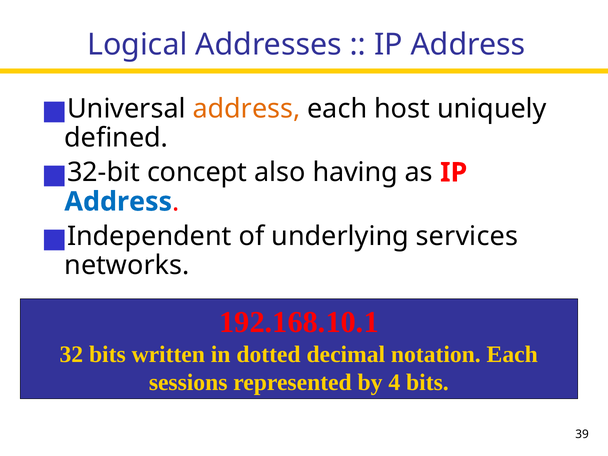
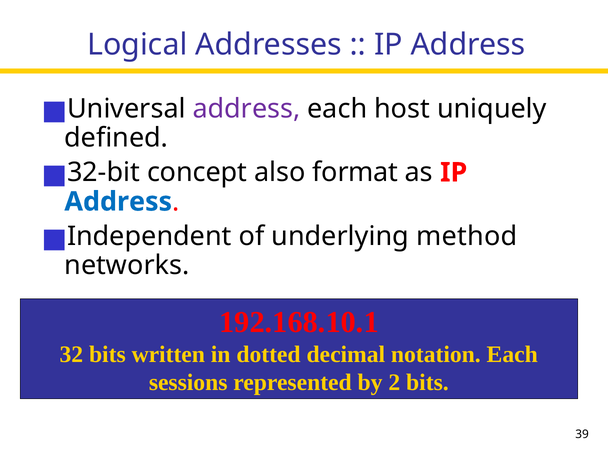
address at (246, 109) colour: orange -> purple
having: having -> format
services: services -> method
4: 4 -> 2
